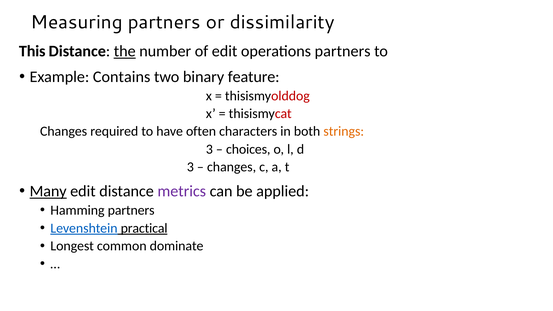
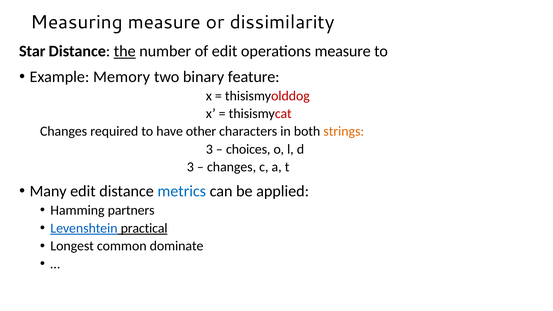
Measuring partners: partners -> measure
This: This -> Star
operations partners: partners -> measure
Contains: Contains -> Memory
often: often -> other
Many underline: present -> none
metrics colour: purple -> blue
